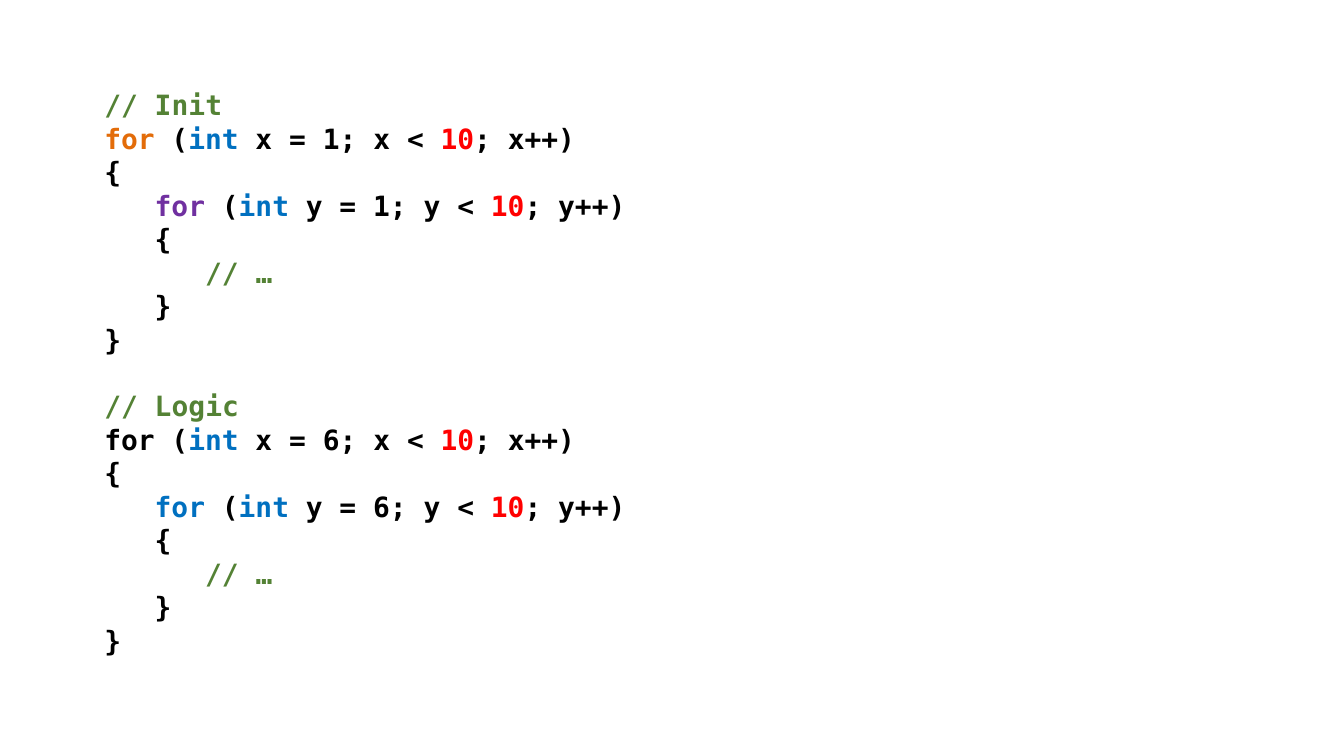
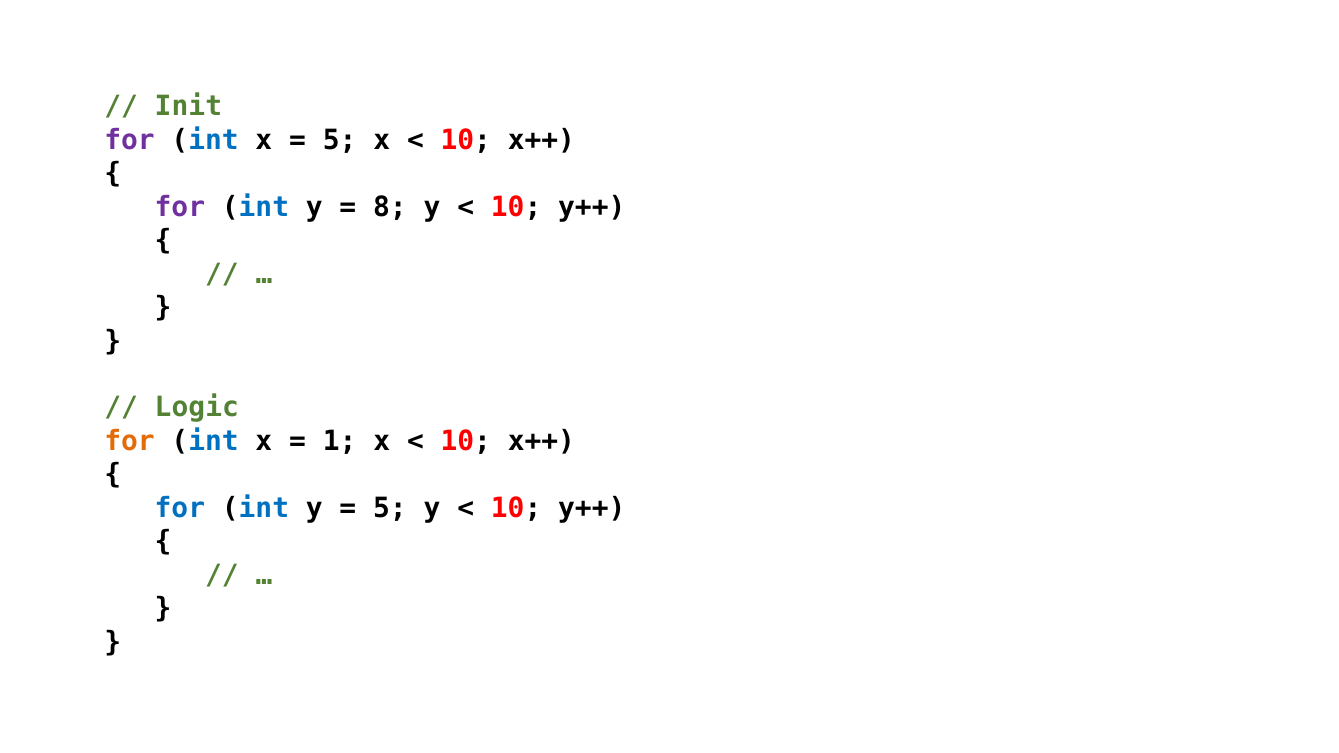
for at (130, 140) colour: orange -> purple
1 at (340, 140): 1 -> 5
1 at (390, 207): 1 -> 8
for at (130, 441) colour: black -> orange
6 at (340, 441): 6 -> 1
6 at (390, 508): 6 -> 5
